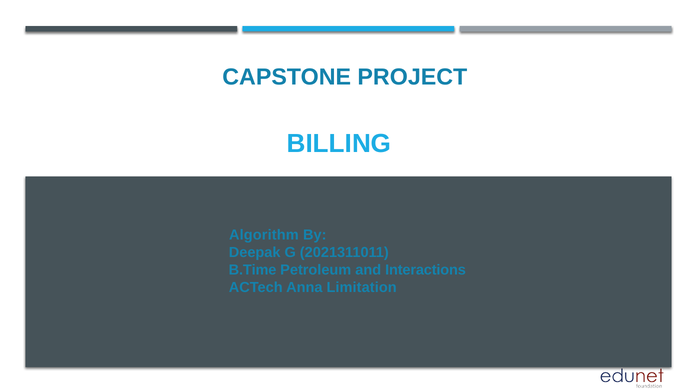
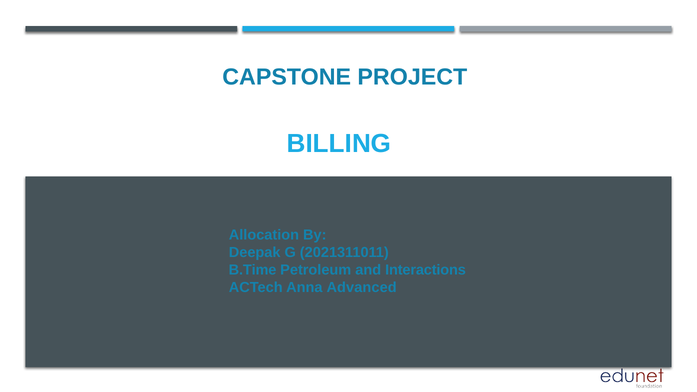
Algorithm: Algorithm -> Allocation
Limitation: Limitation -> Advanced
